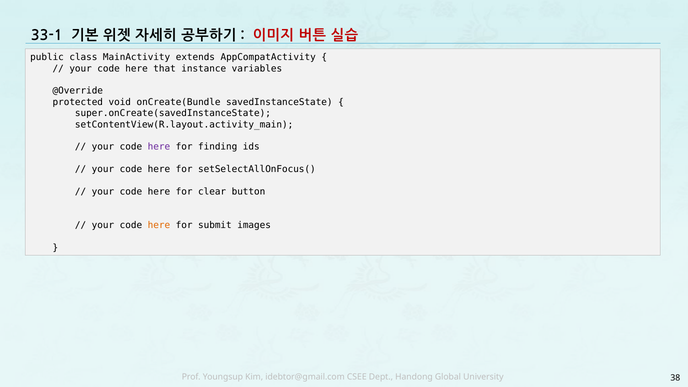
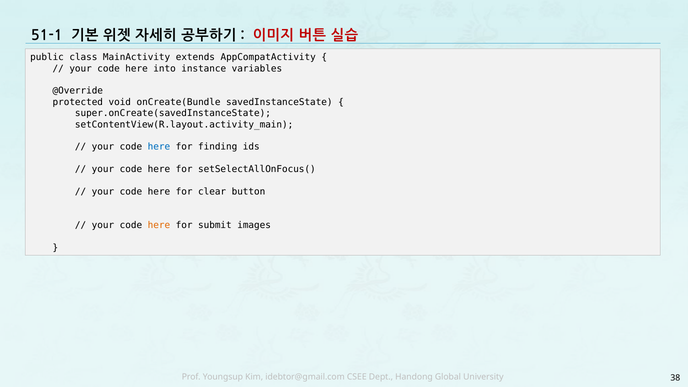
33-1: 33-1 -> 51-1
that: that -> into
here at (159, 147) colour: purple -> blue
